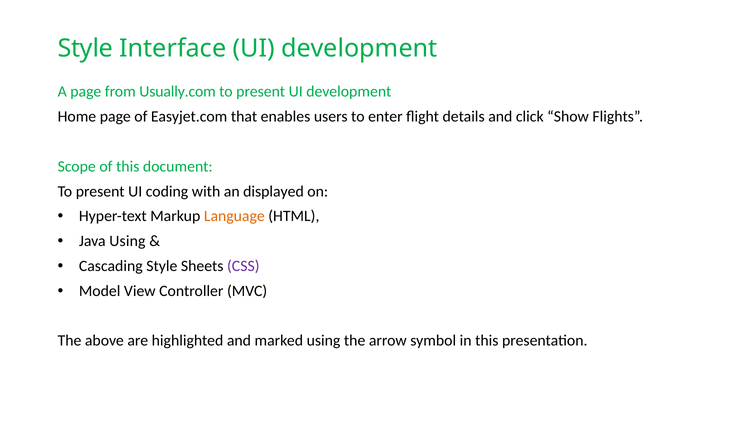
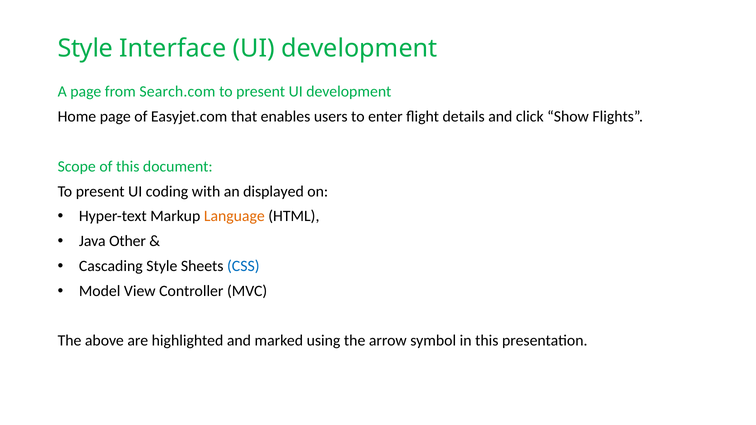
Usually.com: Usually.com -> Search.com
Java Using: Using -> Other
CSS colour: purple -> blue
